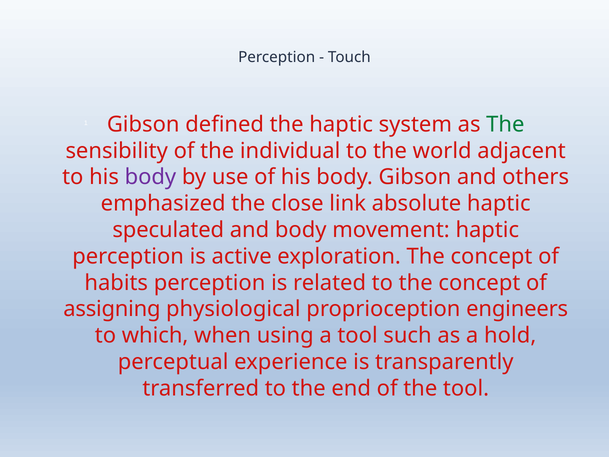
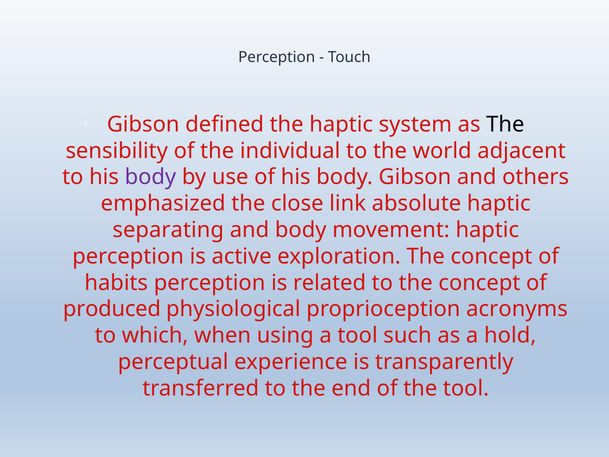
The at (505, 124) colour: green -> black
speculated: speculated -> separating
assigning: assigning -> produced
engineers: engineers -> acronyms
